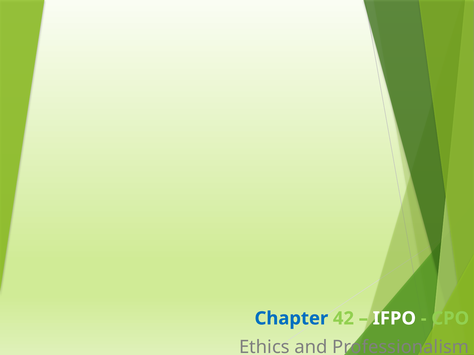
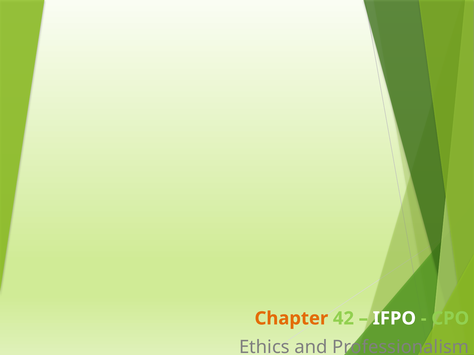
Chapter colour: blue -> orange
